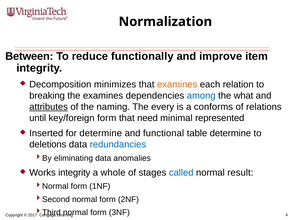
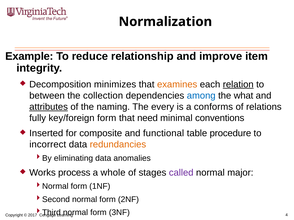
Between: Between -> Example
functionally: functionally -> relationship
relation underline: none -> present
breaking: breaking -> between
the examines: examines -> collection
until: until -> fully
represented: represented -> conventions
for determine: determine -> composite
table determine: determine -> procedure
deletions: deletions -> incorrect
redundancies colour: blue -> orange
Works integrity: integrity -> process
called colour: blue -> purple
result: result -> major
